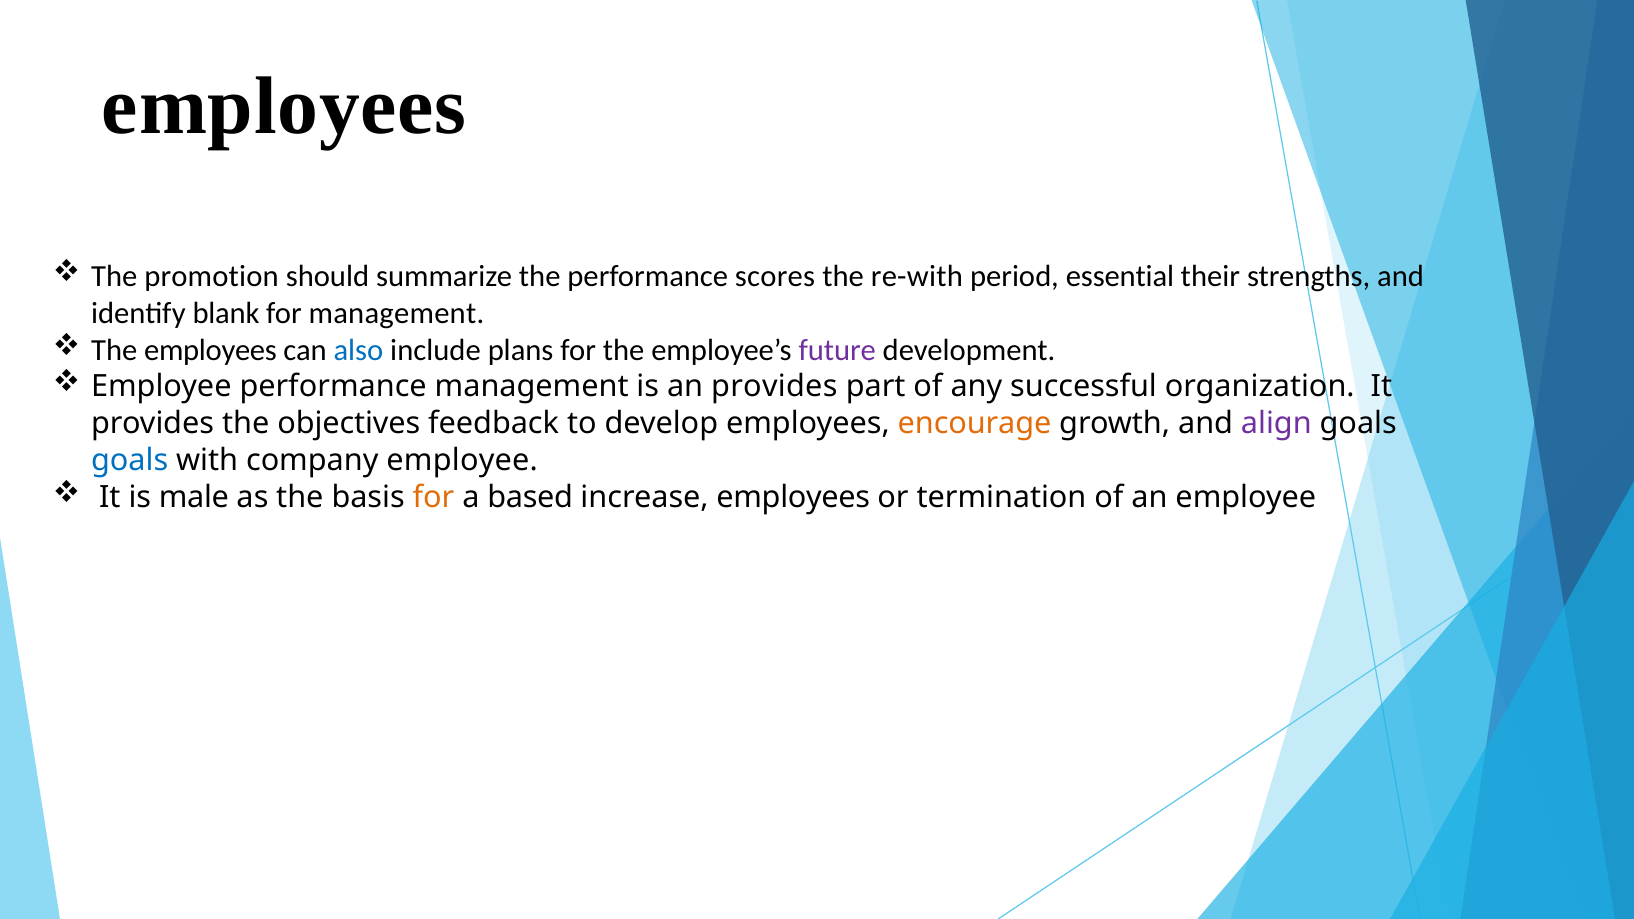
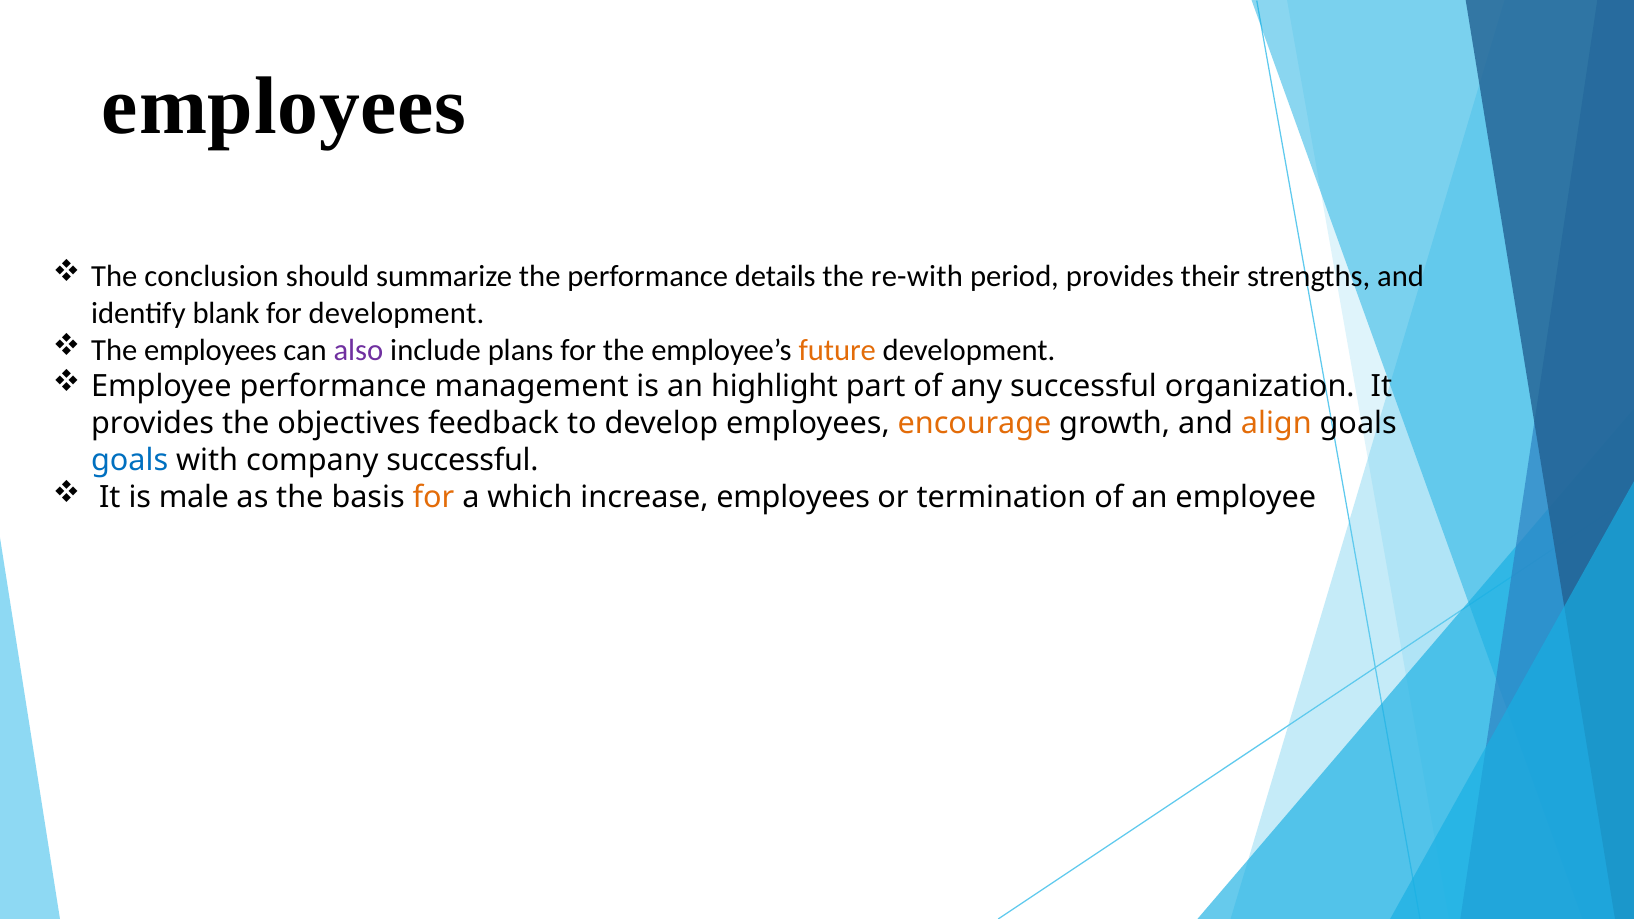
promotion: promotion -> conclusion
scores: scores -> details
period essential: essential -> provides
for management: management -> development
also colour: blue -> purple
future colour: purple -> orange
an provides: provides -> highlight
align colour: purple -> orange
company employee: employee -> successful
based: based -> which
